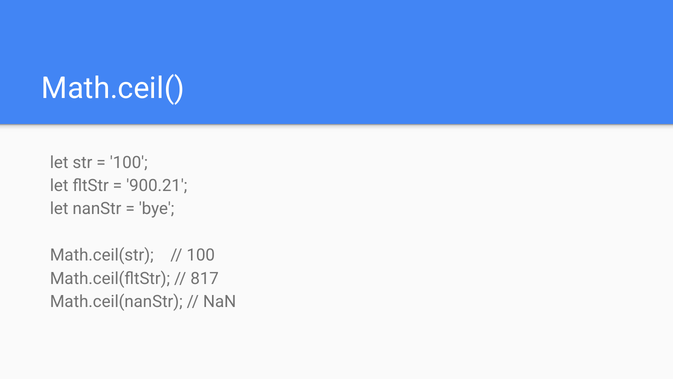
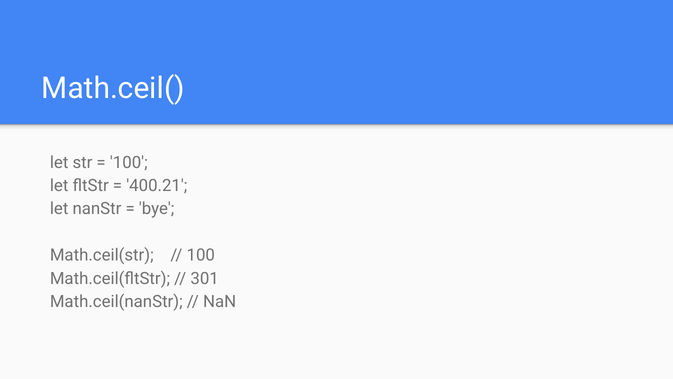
900.21: 900.21 -> 400.21
817: 817 -> 301
